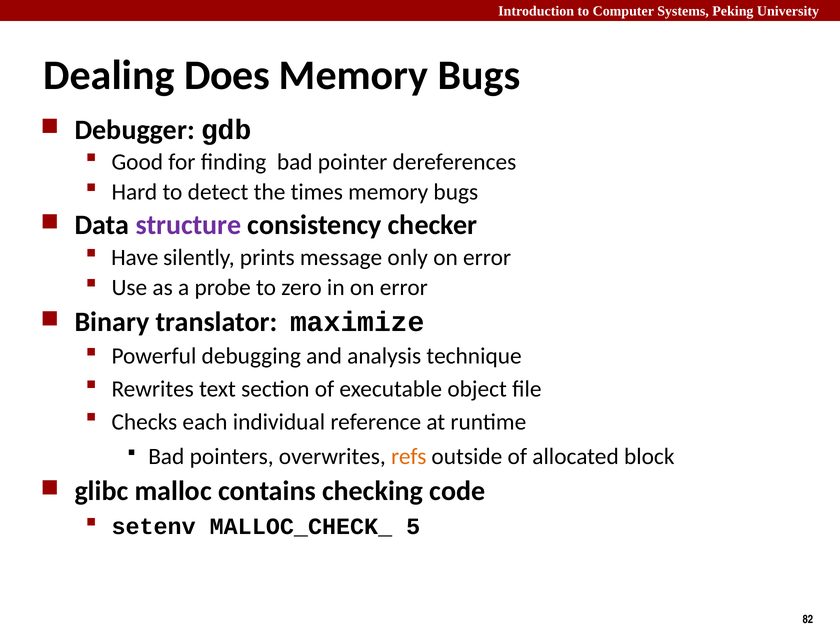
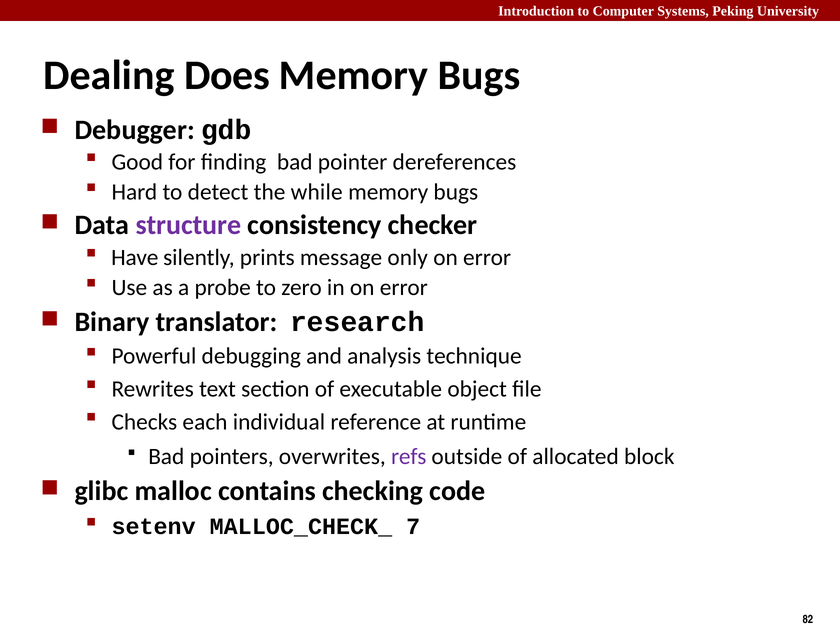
times: times -> while
maximize: maximize -> research
refs colour: orange -> purple
5: 5 -> 7
